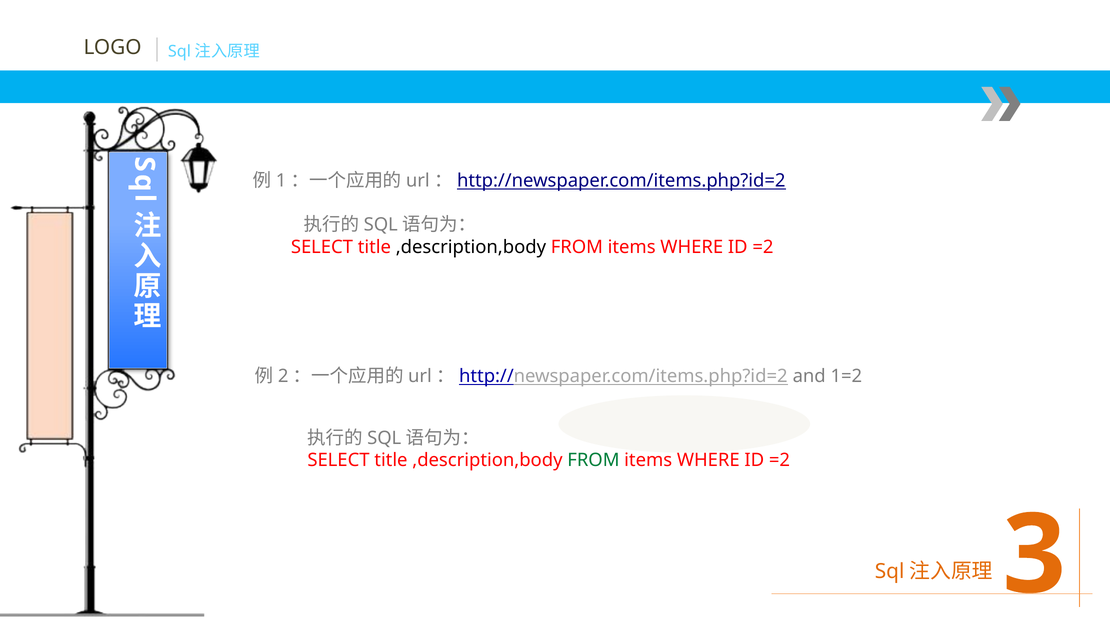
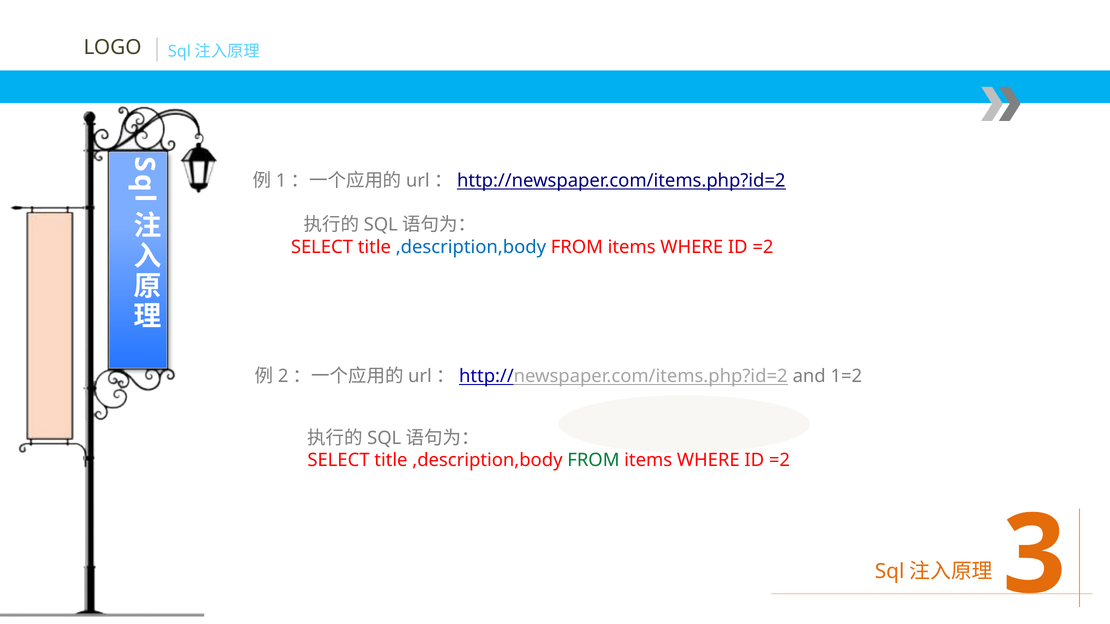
,description,body at (471, 247) colour: black -> blue
